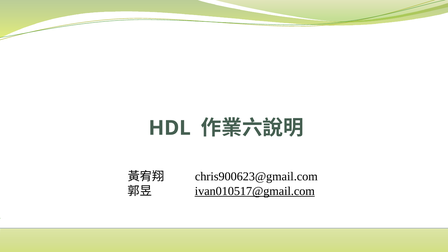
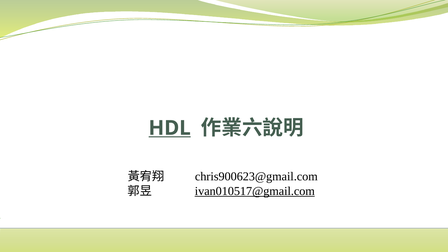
HDL underline: none -> present
